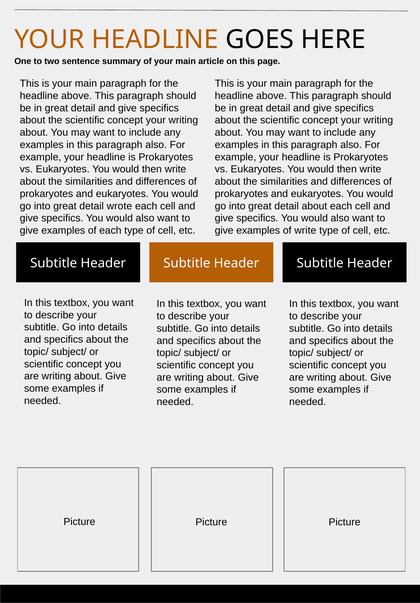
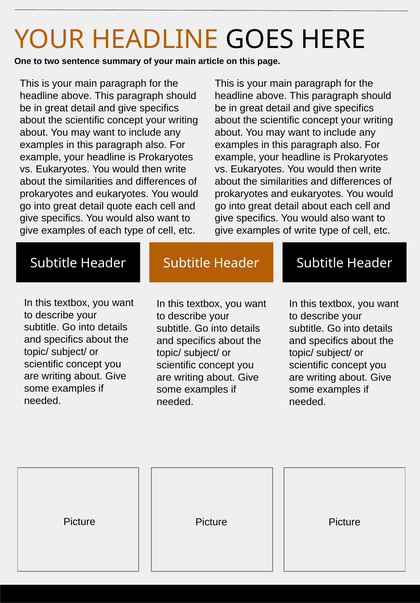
wrote: wrote -> quote
